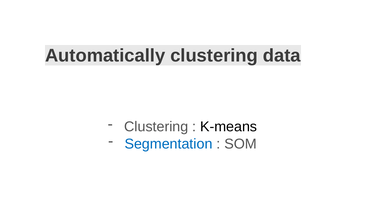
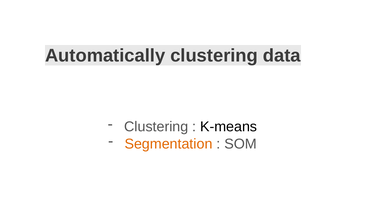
Segmentation colour: blue -> orange
